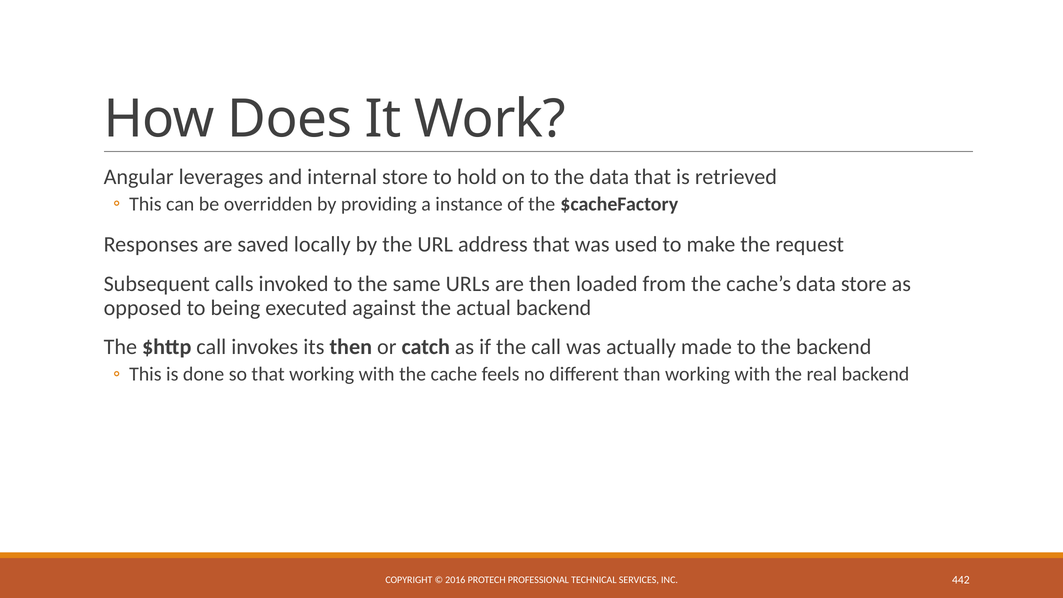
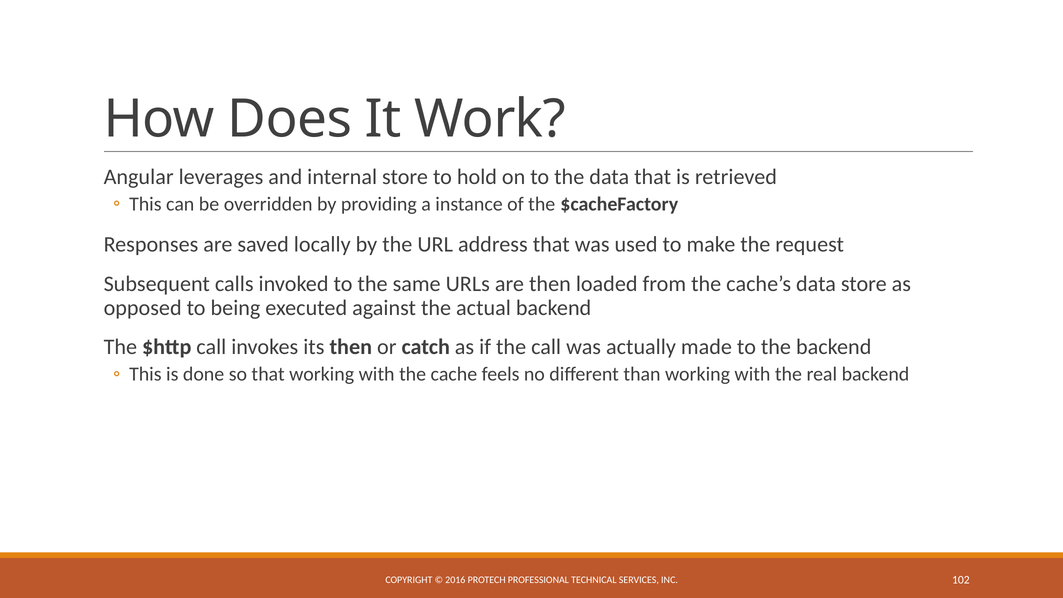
442: 442 -> 102
